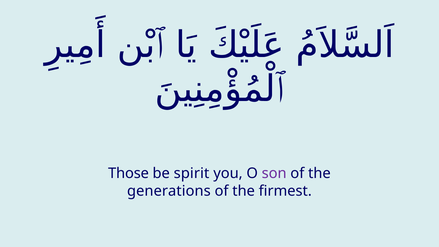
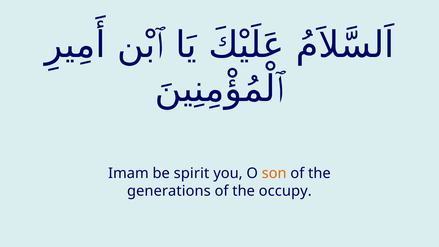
Those: Those -> Imam
son colour: purple -> orange
firmest: firmest -> occupy
